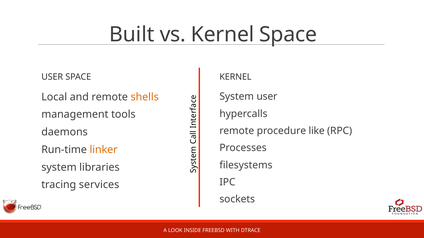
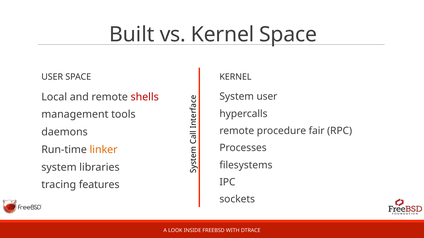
shells colour: orange -> red
like: like -> fair
services: services -> features
